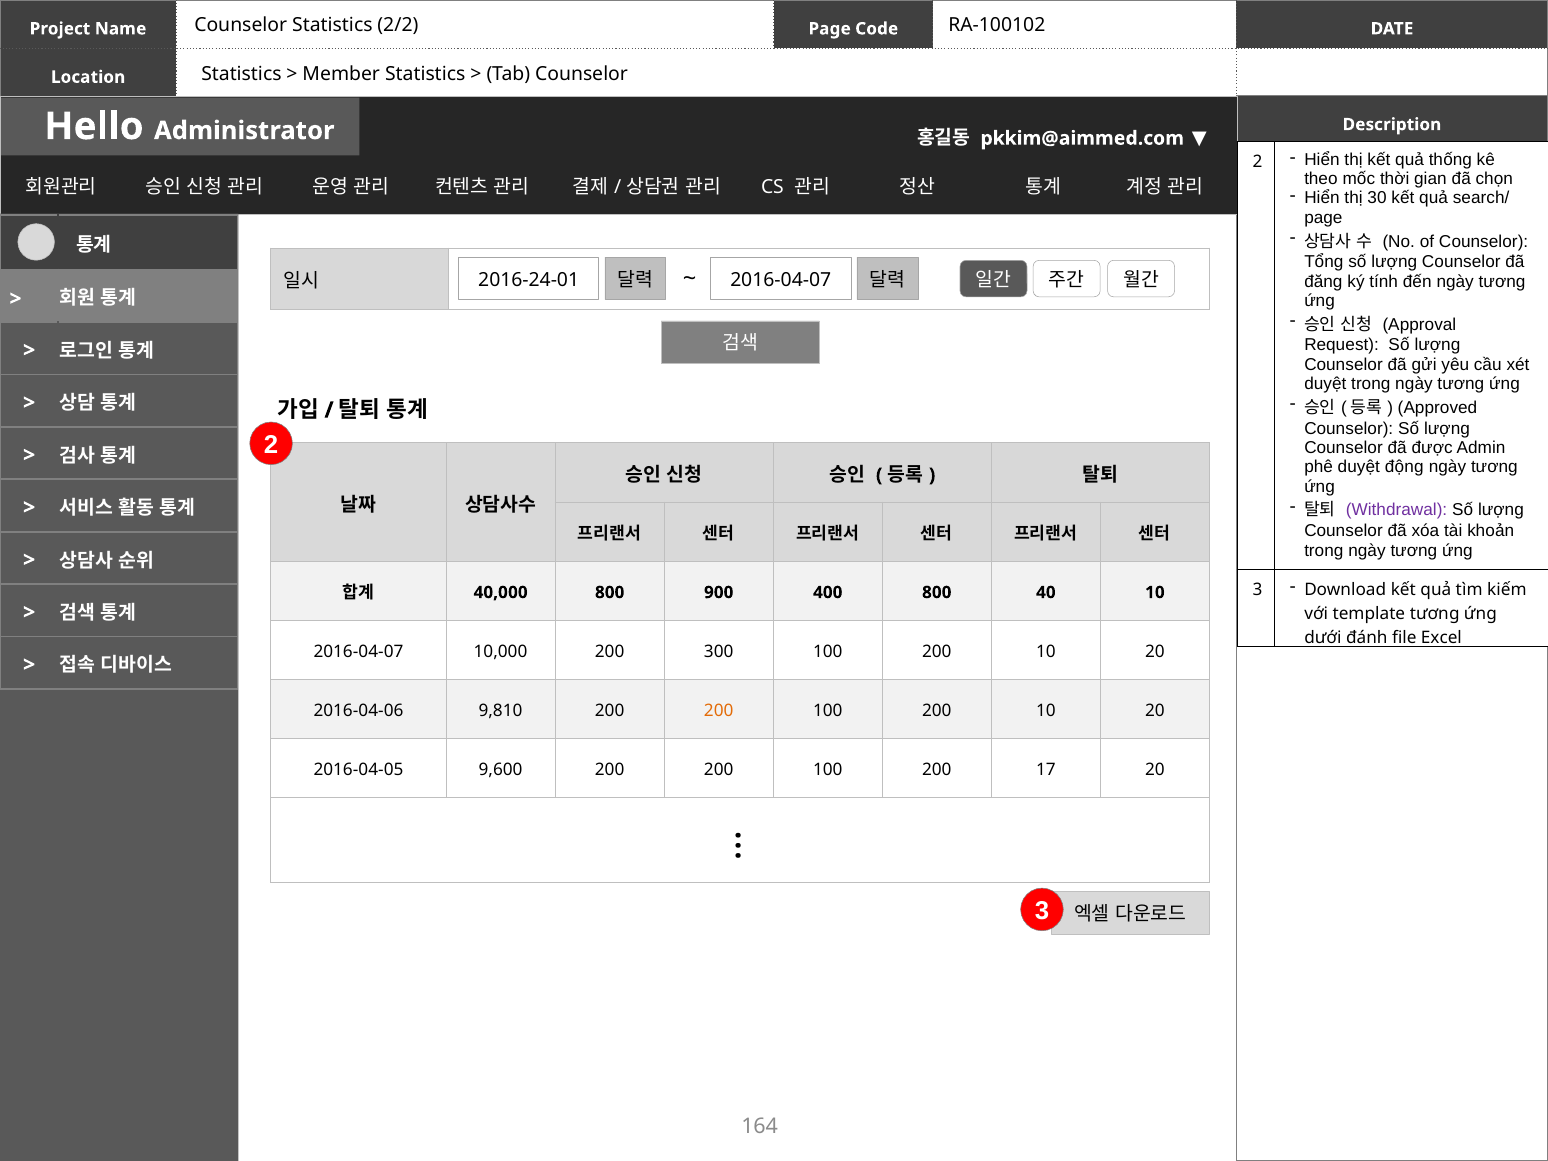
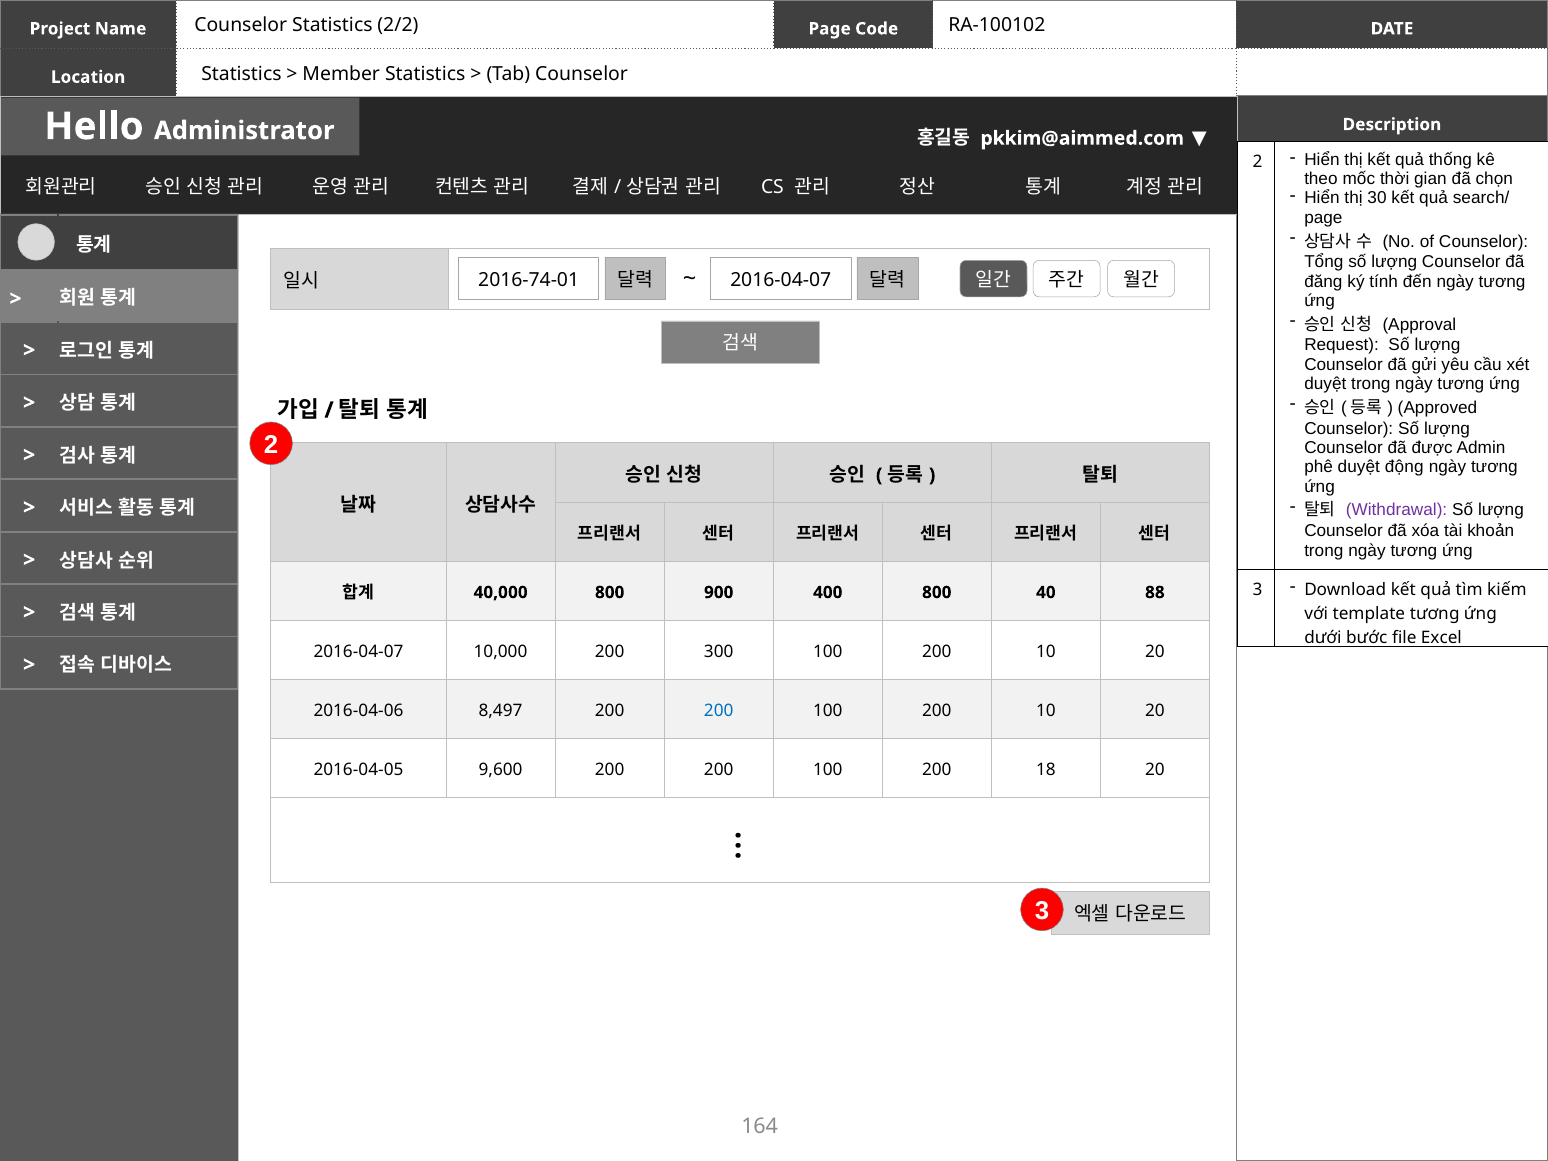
2016-24-01: 2016-24-01 -> 2016-74-01
40 10: 10 -> 88
đánh: đánh -> bước
9,810: 9,810 -> 8,497
200 at (719, 711) colour: orange -> blue
17: 17 -> 18
